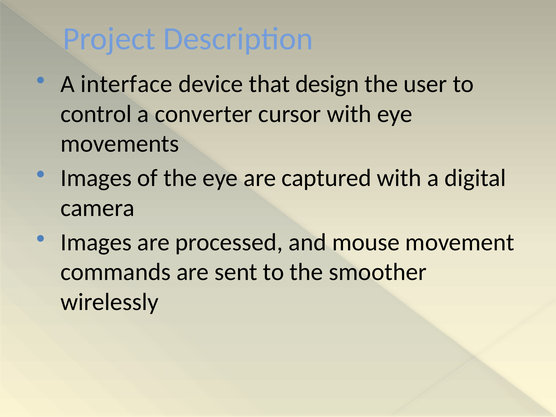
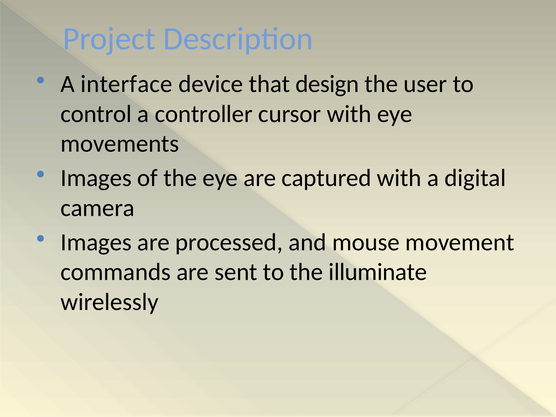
converter: converter -> controller
smoother: smoother -> illuminate
